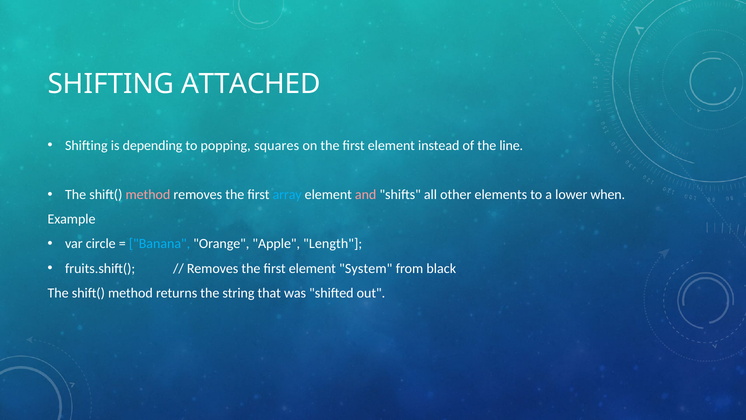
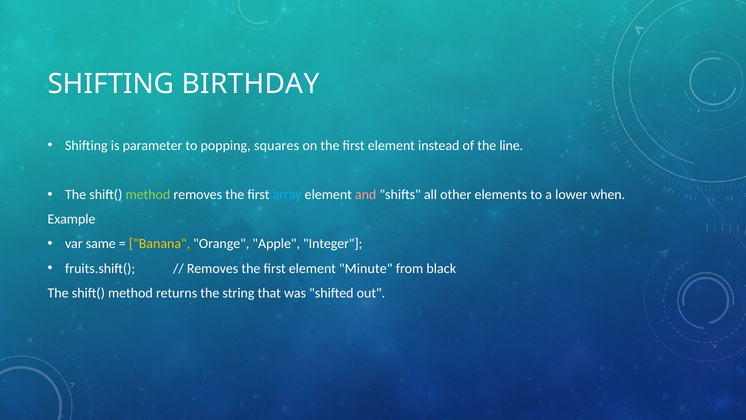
ATTACHED: ATTACHED -> BIRTHDAY
depending: depending -> parameter
method at (148, 195) colour: pink -> light green
circle: circle -> same
Banana colour: light blue -> yellow
Length: Length -> Integer
System: System -> Minute
